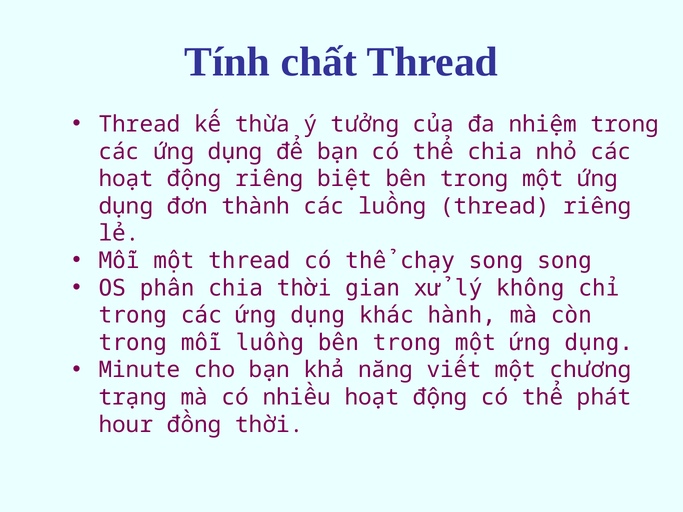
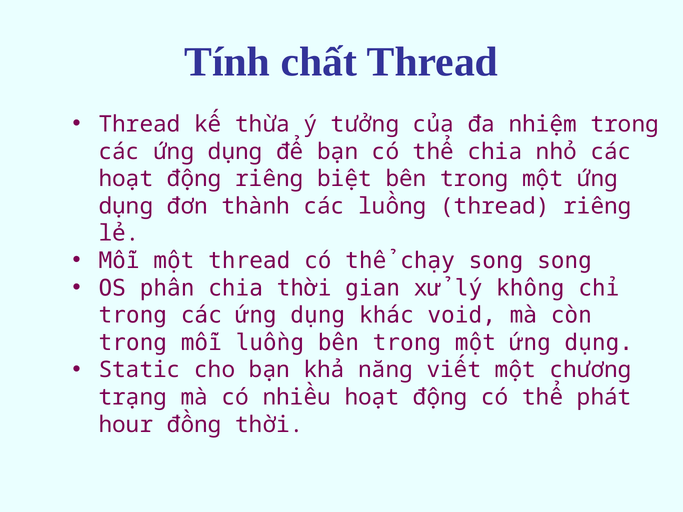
hành: hành -> void
Minute: Minute -> Static
